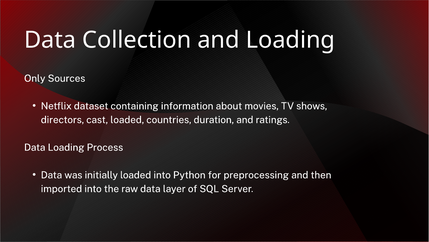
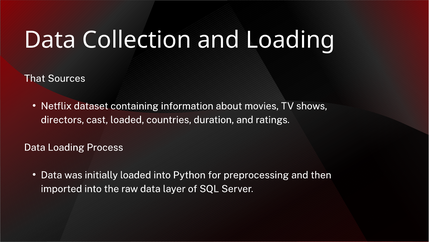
Only: Only -> That
